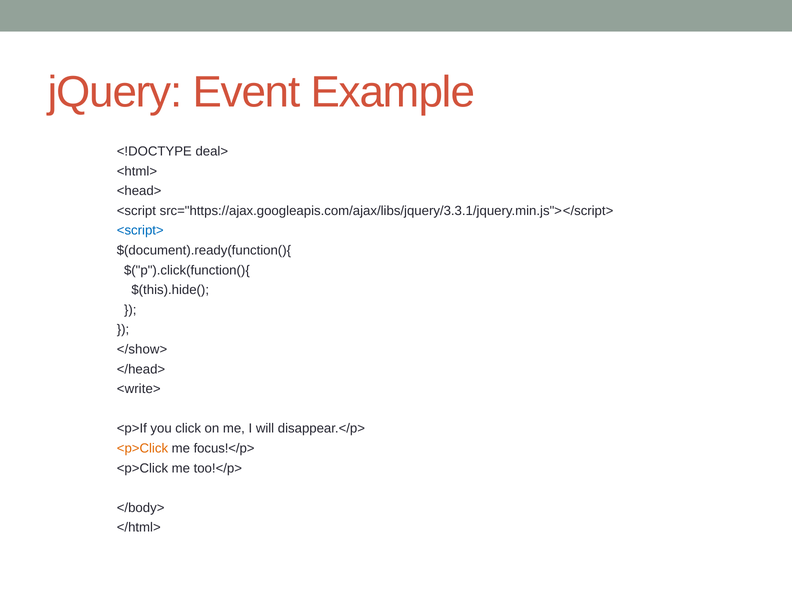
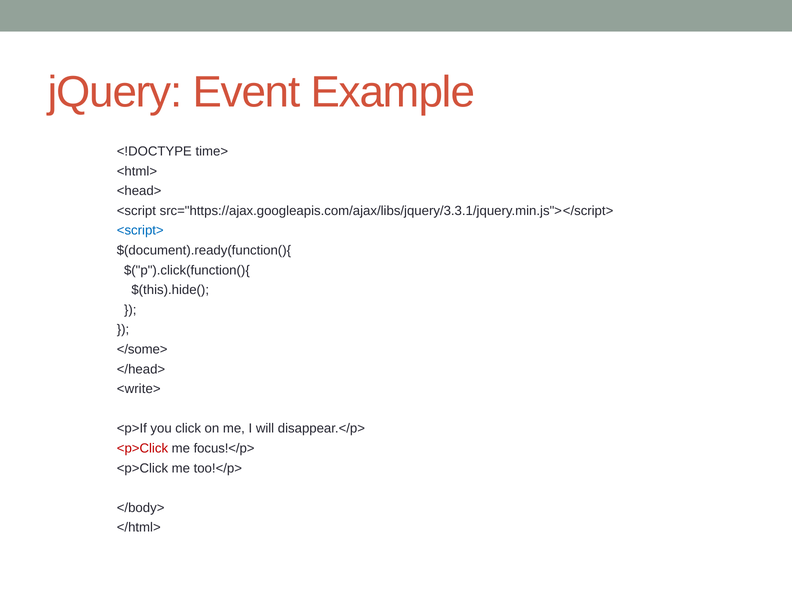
deal>: deal> -> time>
</show>: </show> -> </some>
<p>Click at (142, 448) colour: orange -> red
